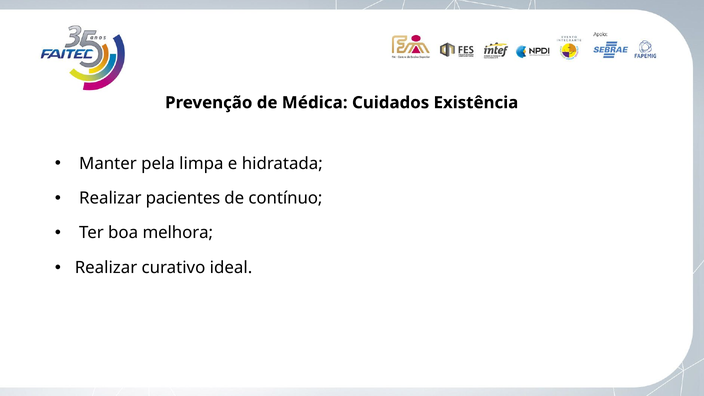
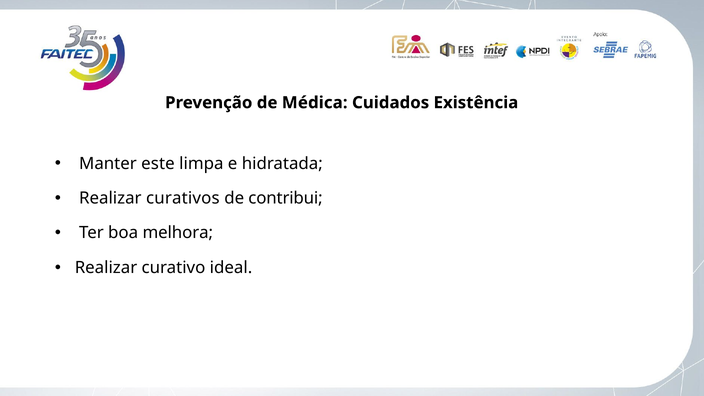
pela: pela -> este
pacientes: pacientes -> curativos
contínuo: contínuo -> contribui
